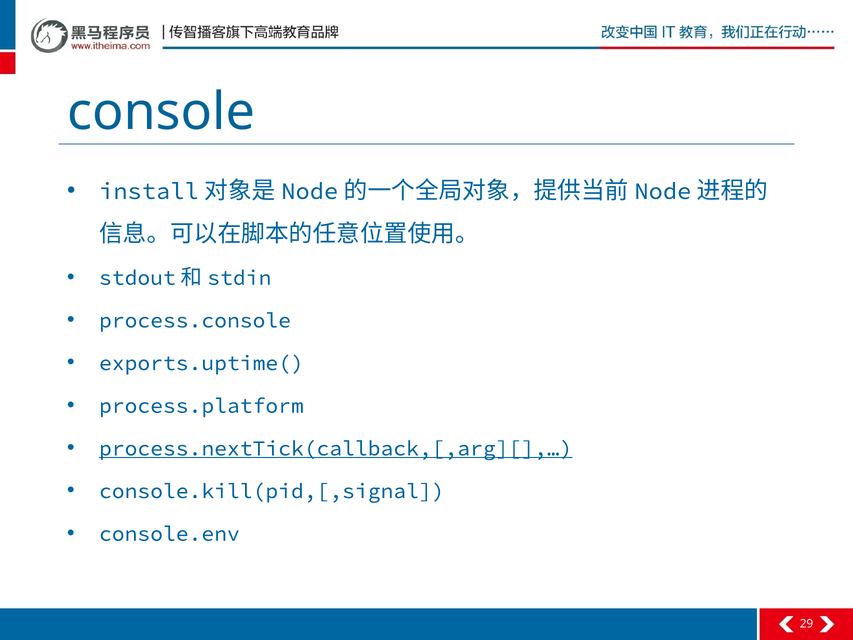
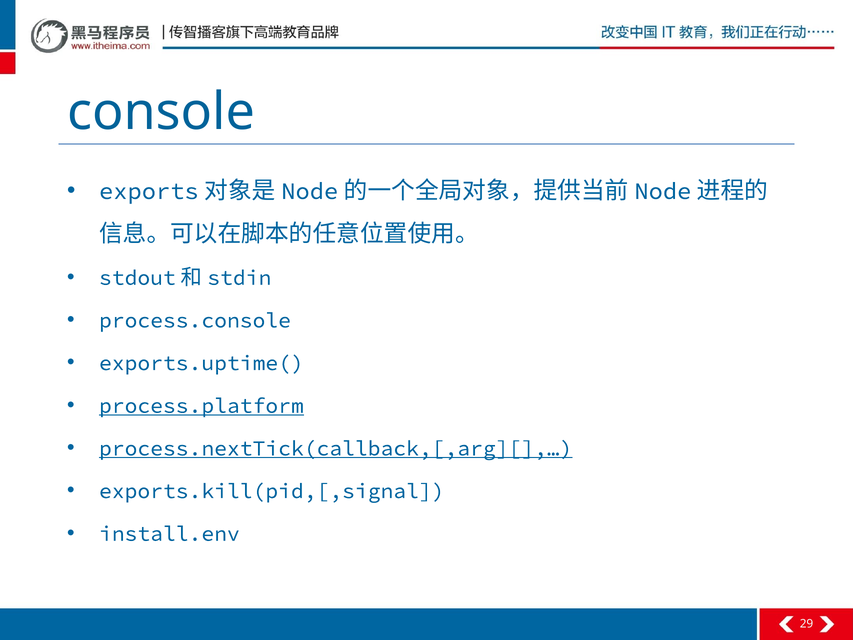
install: install -> exports
process.platform underline: none -> present
console.kill(pid,[,signal: console.kill(pid,[,signal -> exports.kill(pid,[,signal
console.env: console.env -> install.env
